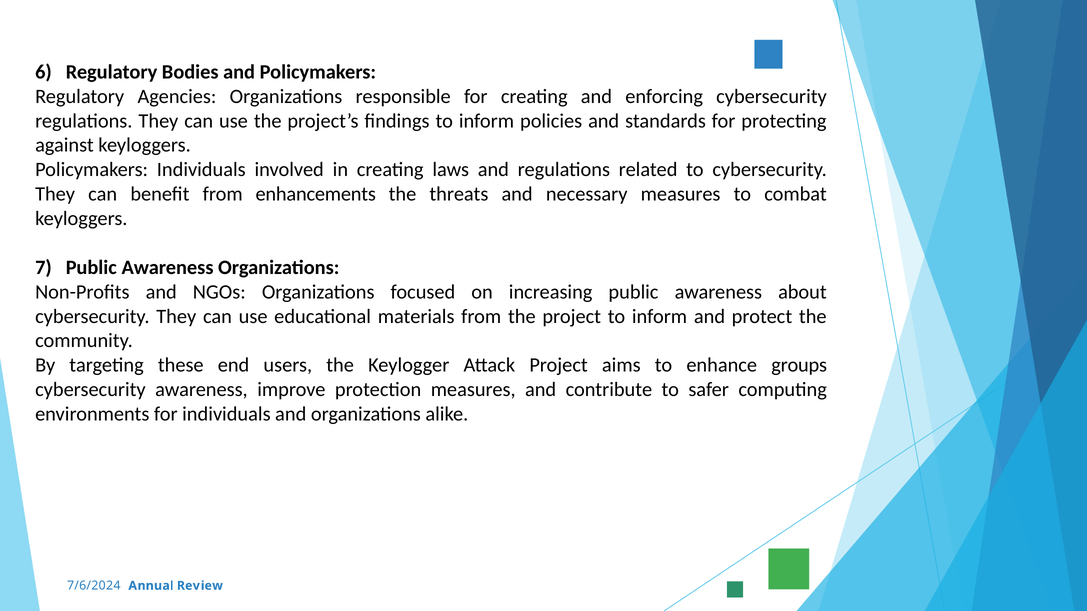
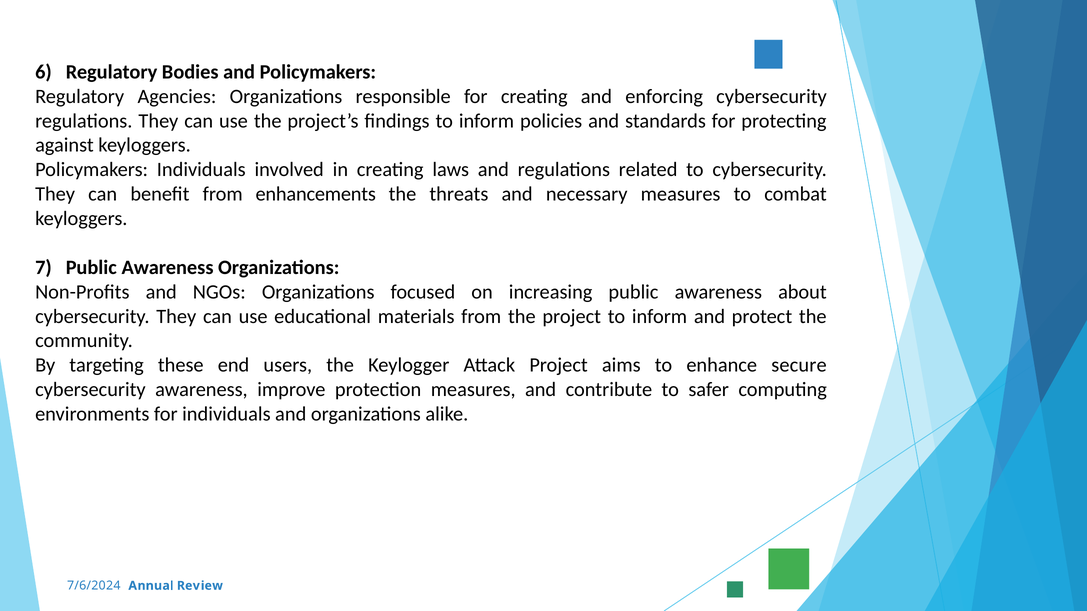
groups: groups -> secure
